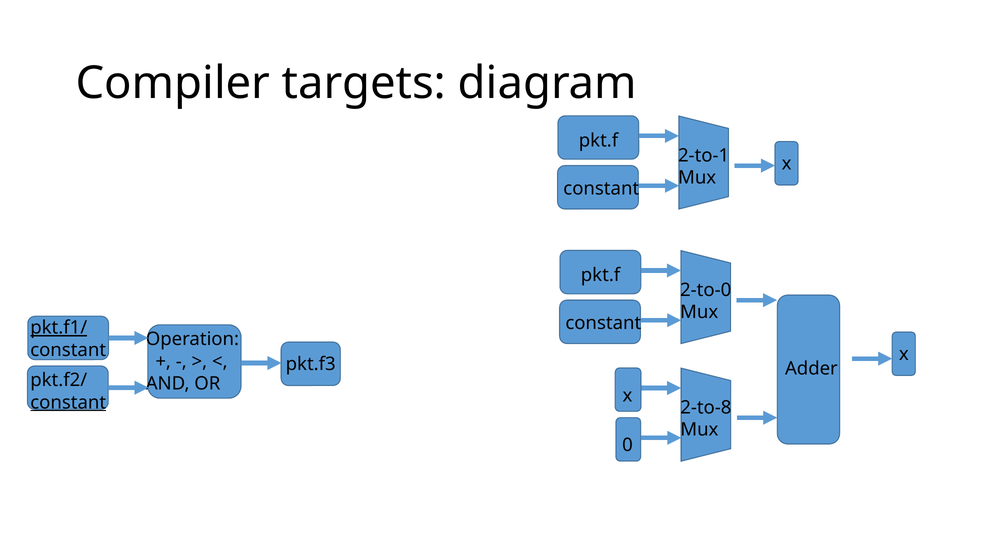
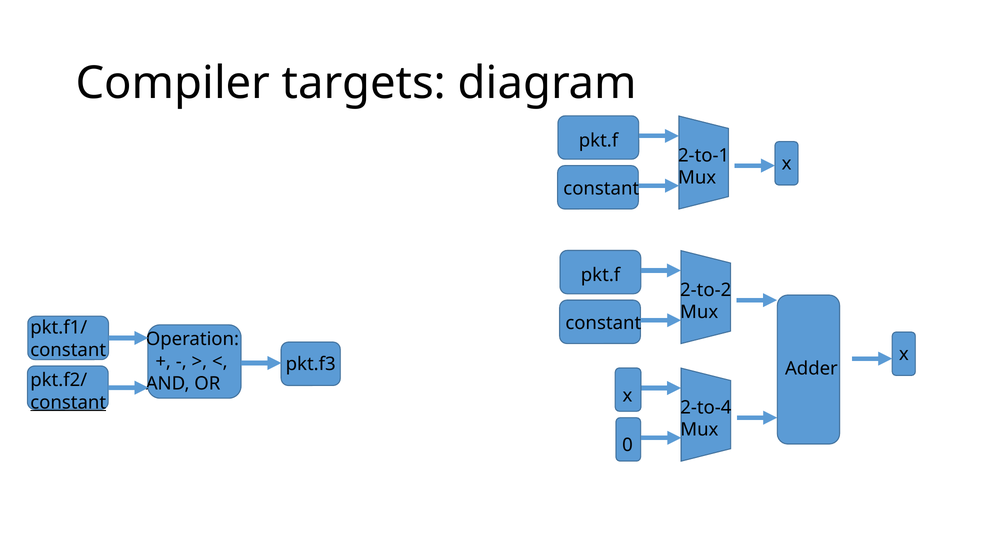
2-to-0: 2-to-0 -> 2-to-2
pkt.f1/ underline: present -> none
2-to-8: 2-to-8 -> 2-to-4
